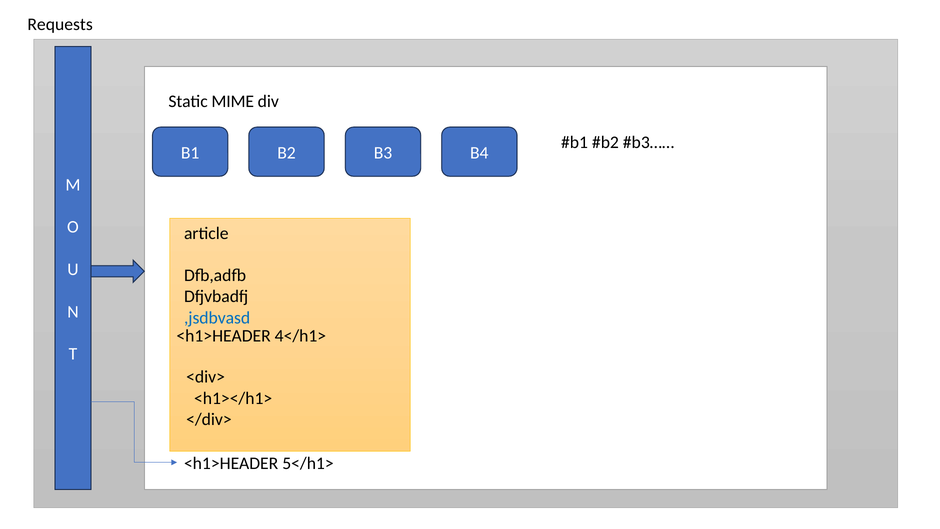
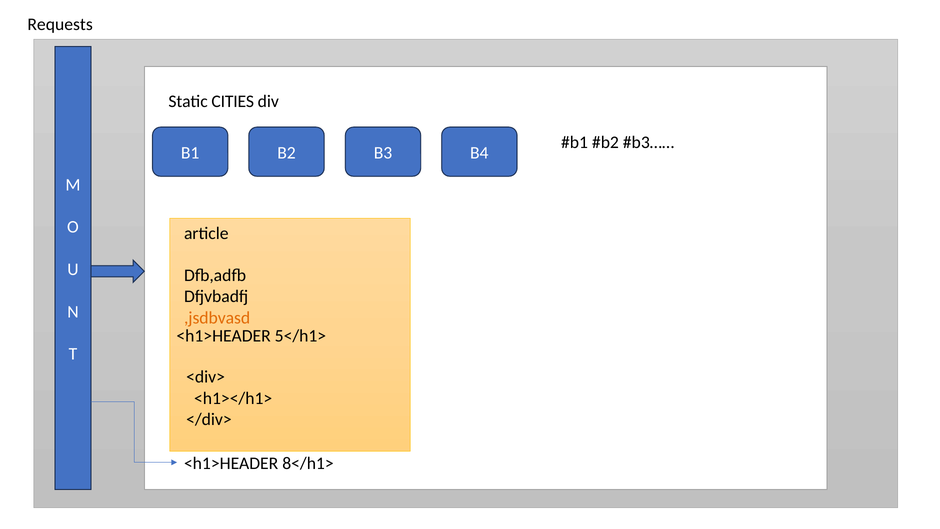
MIME: MIME -> CITIES
,jsdbvasd colour: blue -> orange
4</h1>: 4</h1> -> 5</h1>
5</h1>: 5</h1> -> 8</h1>
